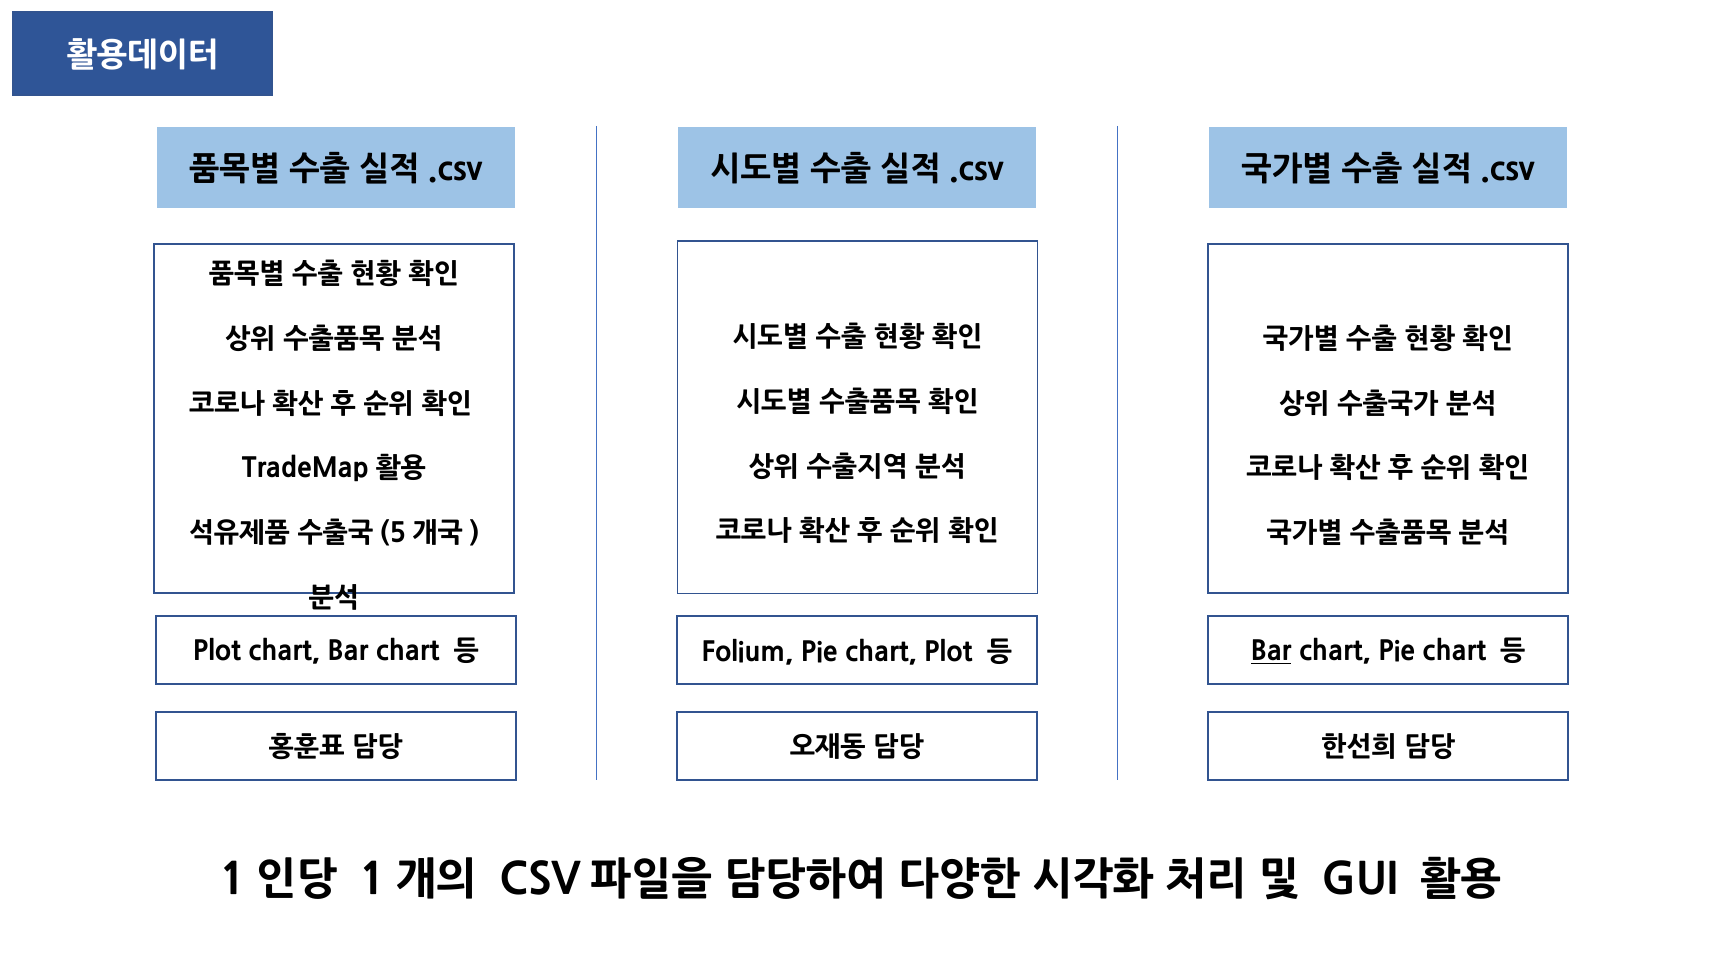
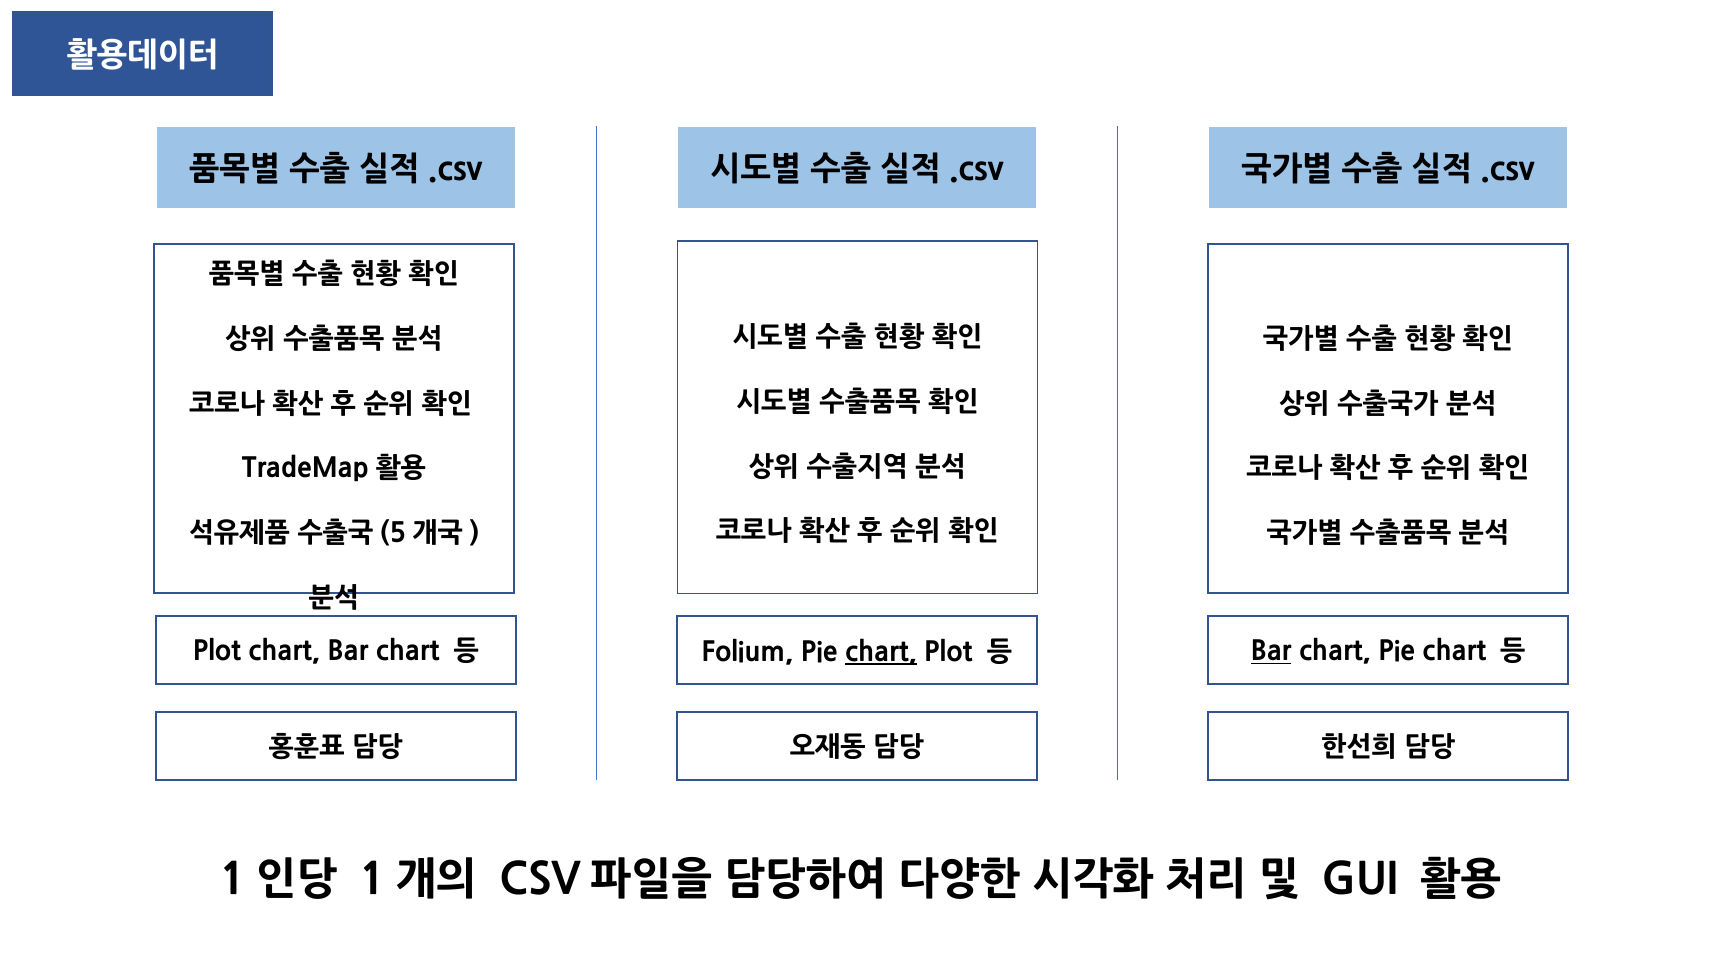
chart at (881, 652) underline: none -> present
